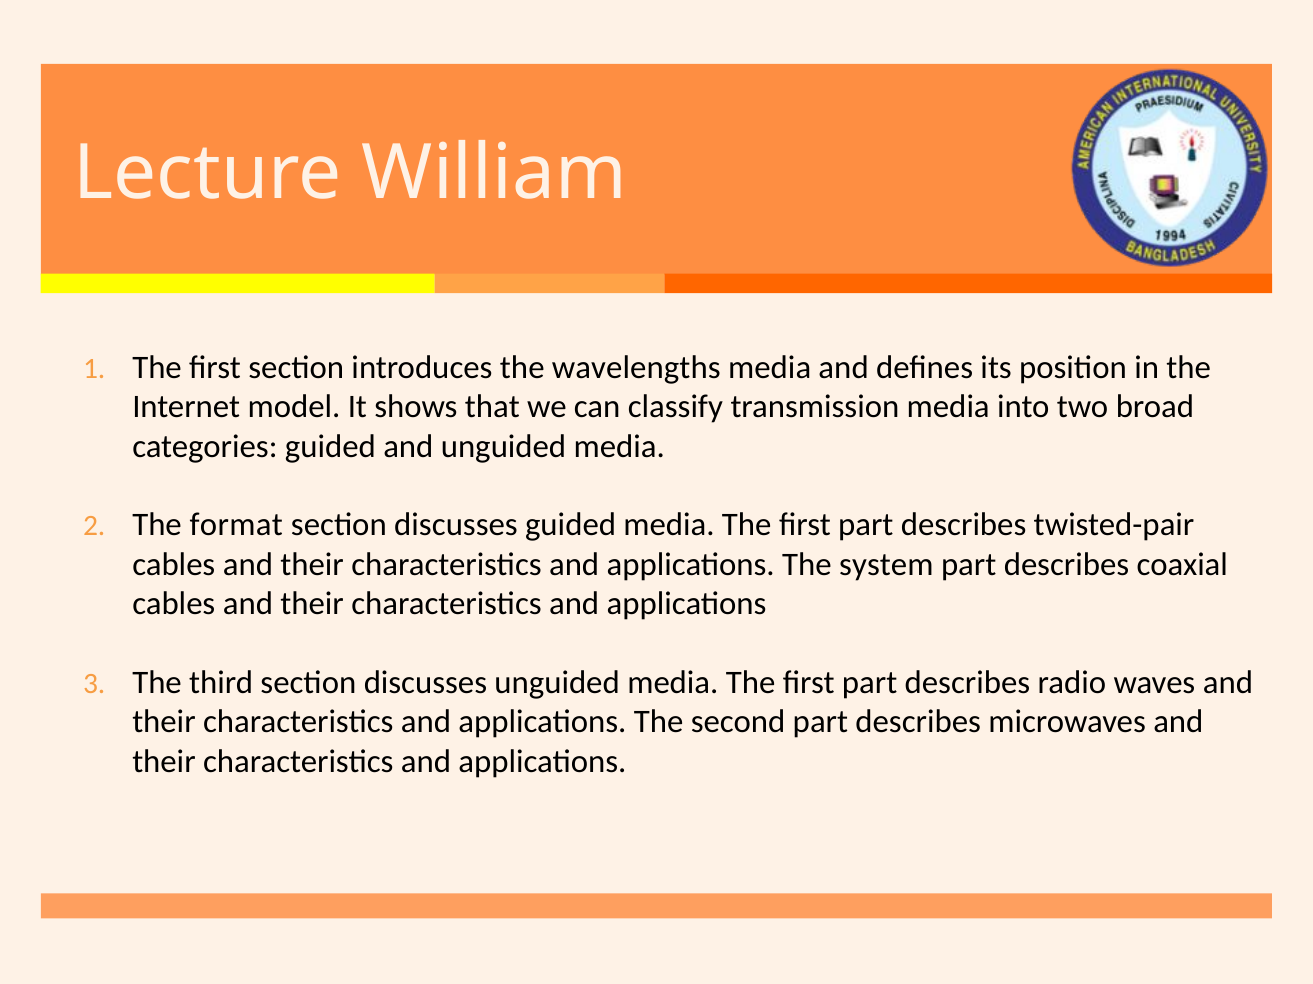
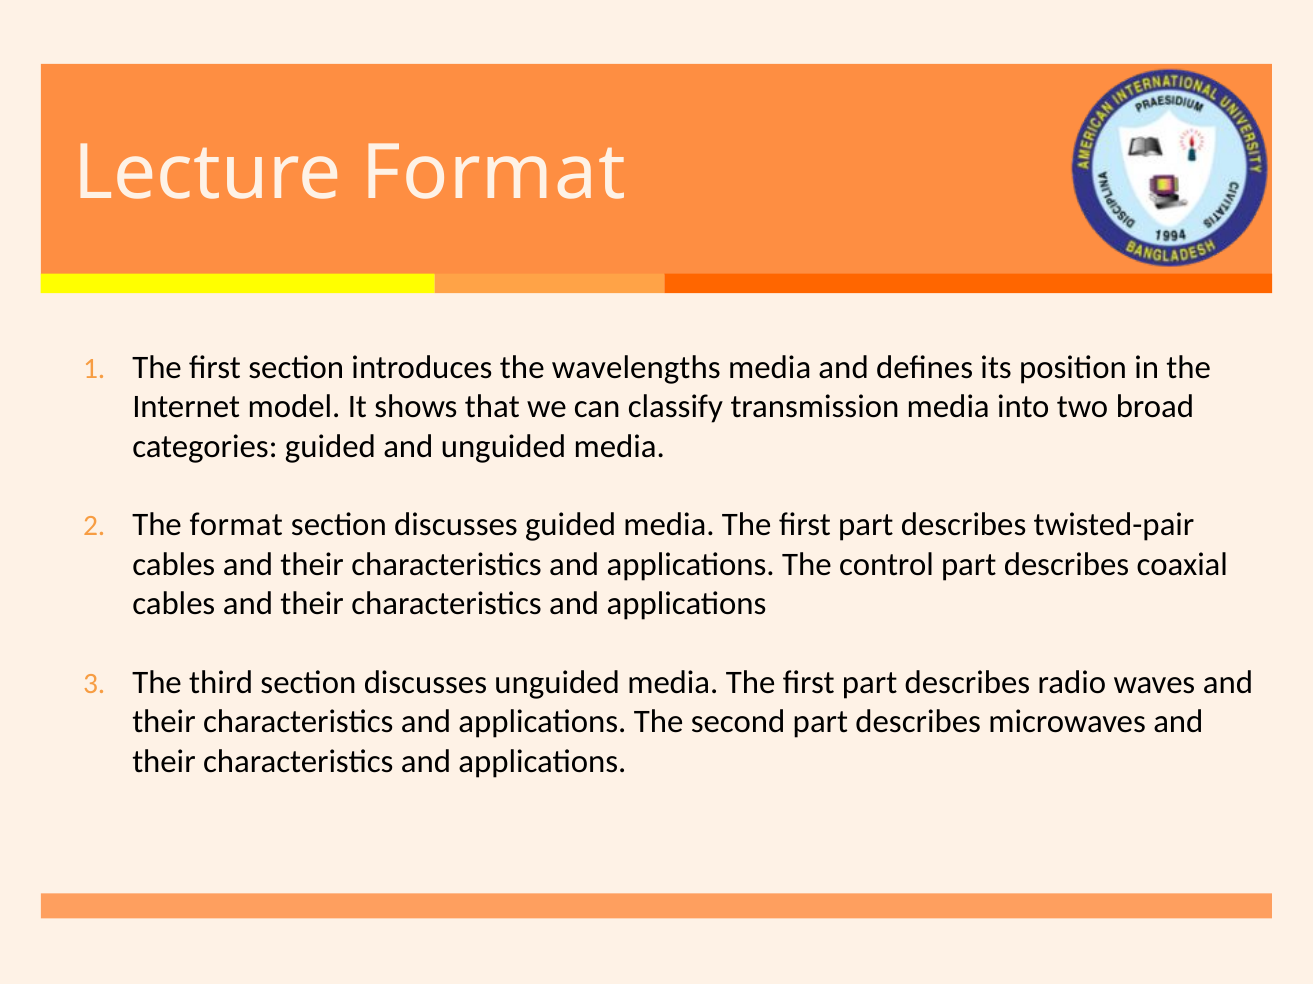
Lecture William: William -> Format
system: system -> control
